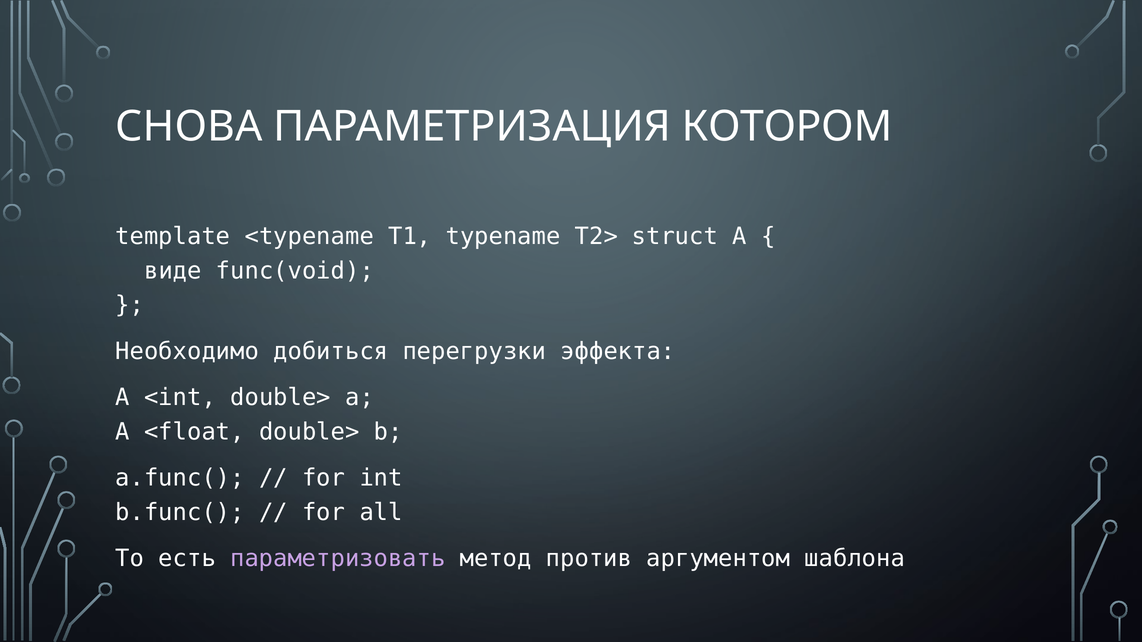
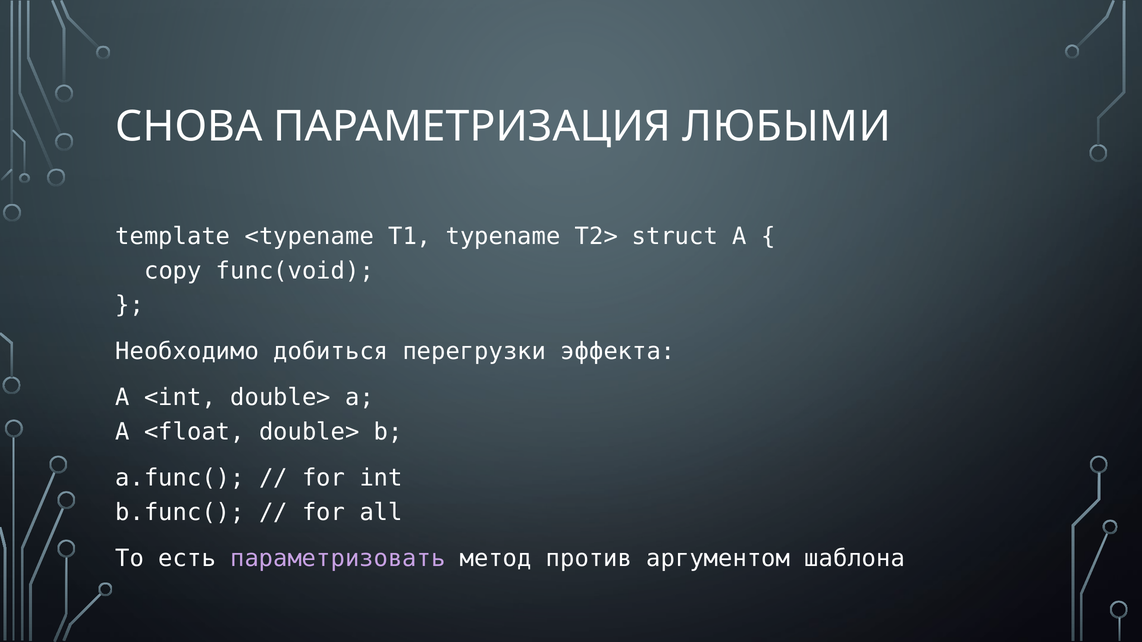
КОТОРОМ: КОТОРОМ -> ЛЮБЫМИ
виде: виде -> copy
